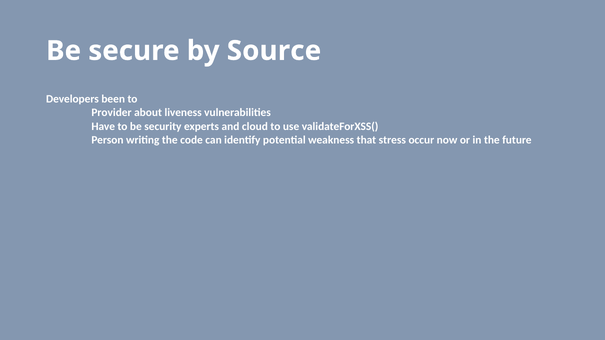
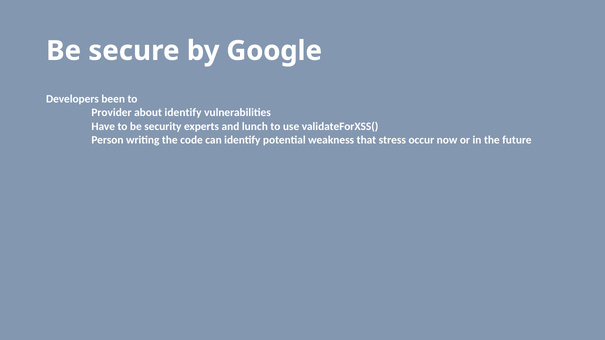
Source: Source -> Google
about liveness: liveness -> identify
cloud: cloud -> lunch
